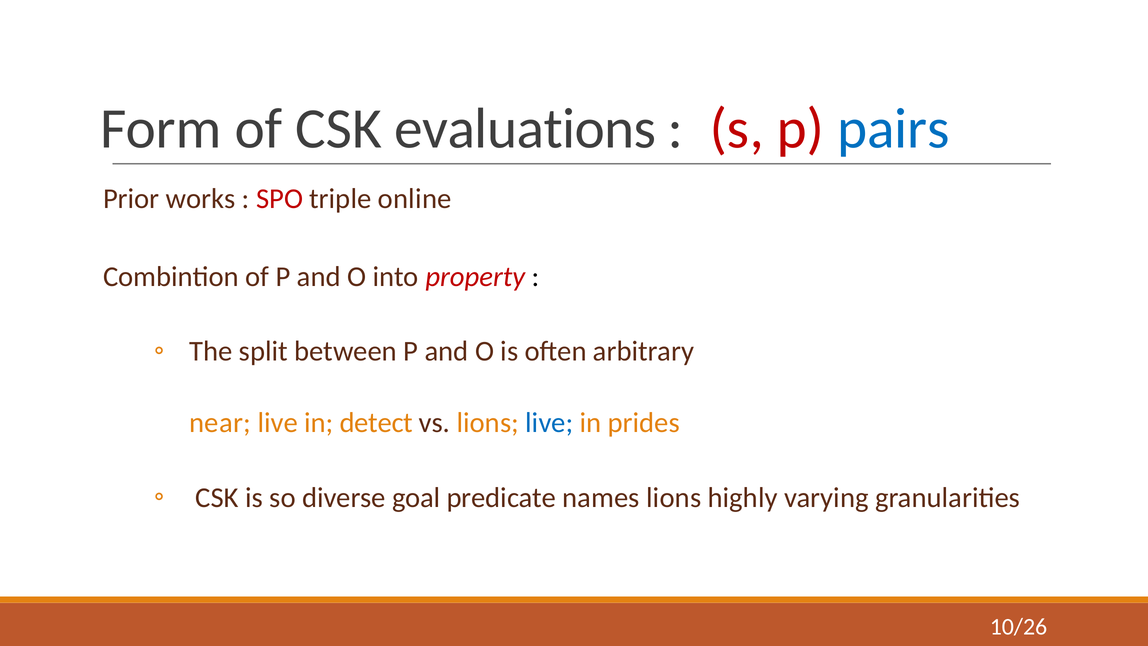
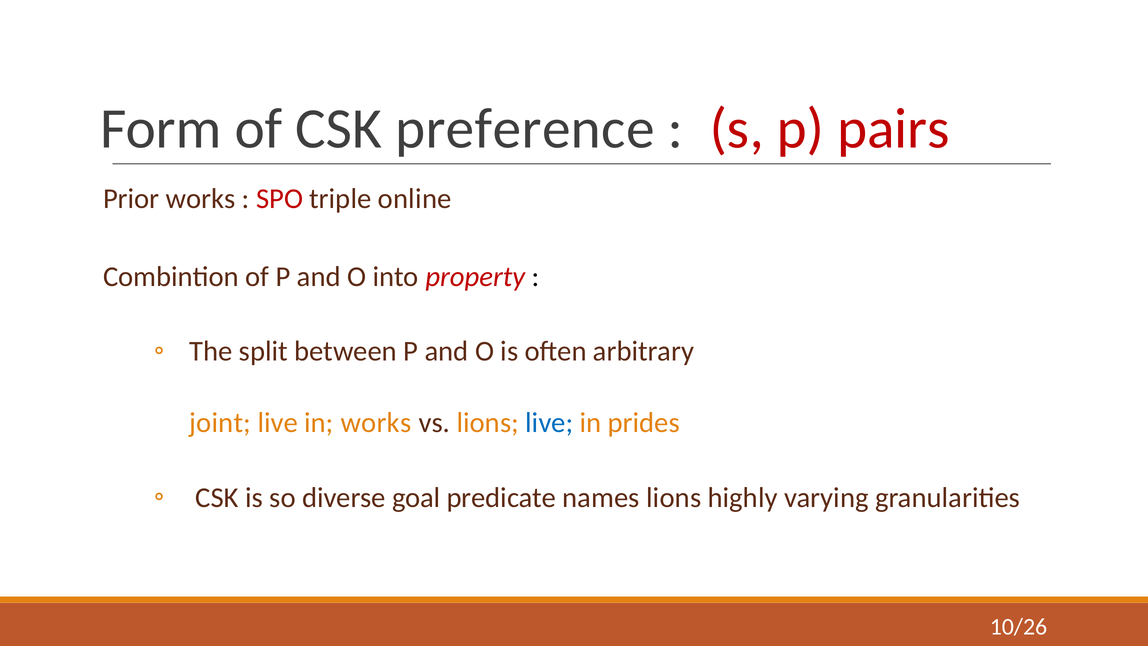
evaluations: evaluations -> preference
pairs colour: blue -> red
near: near -> joint
in detect: detect -> works
